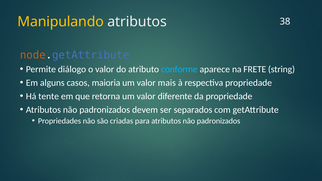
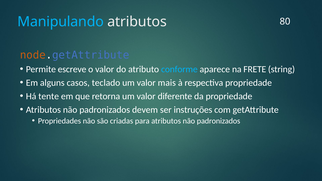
Manipulando colour: yellow -> light blue
38: 38 -> 80
diálogo: diálogo -> escreve
maioria: maioria -> teclado
separados: separados -> instruções
